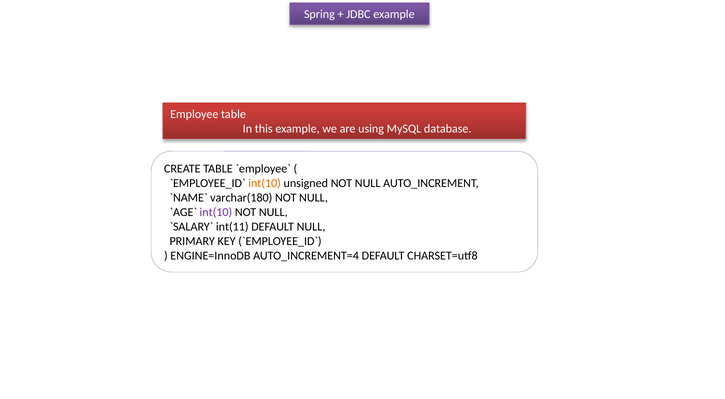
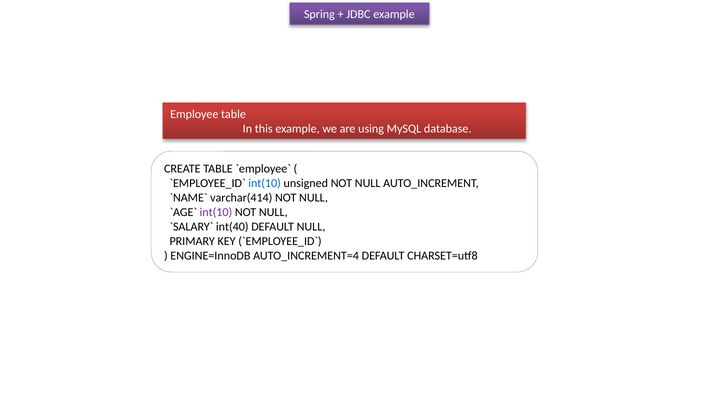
int(10 at (265, 183) colour: orange -> blue
varchar(180: varchar(180 -> varchar(414
int(11: int(11 -> int(40
